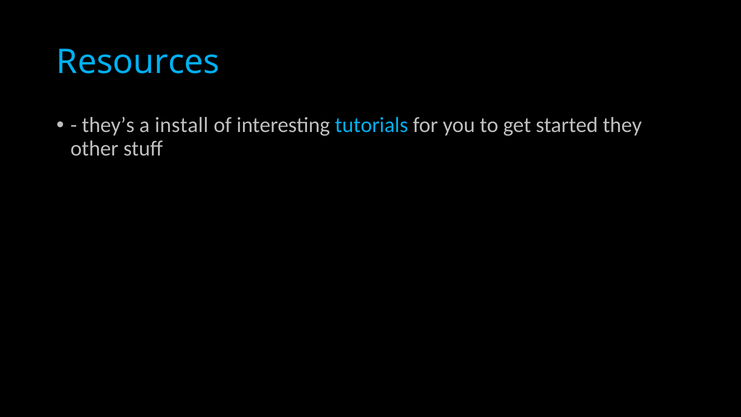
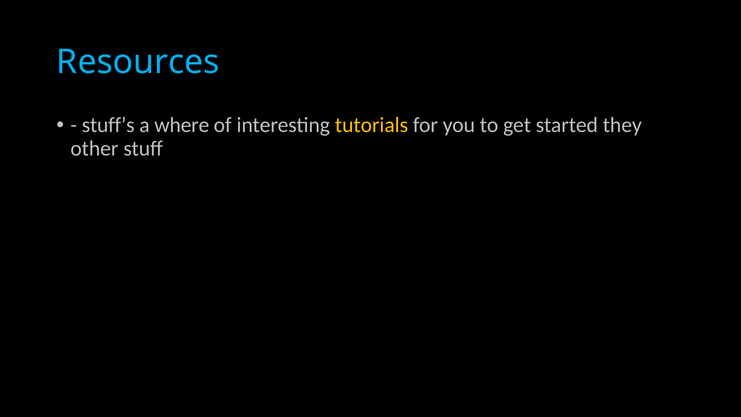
they’s: they’s -> stuff’s
install: install -> where
tutorials colour: light blue -> yellow
